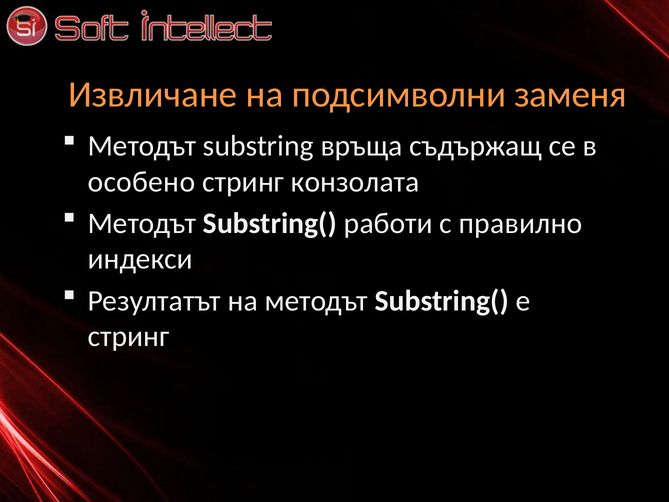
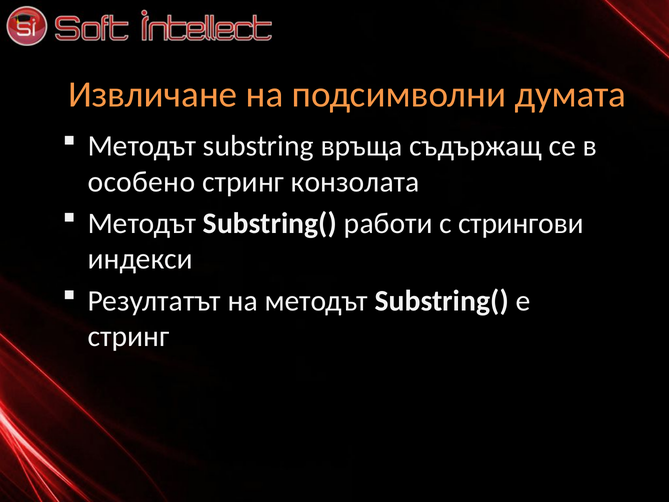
заменя: заменя -> думата
правилно: правилно -> стрингови
